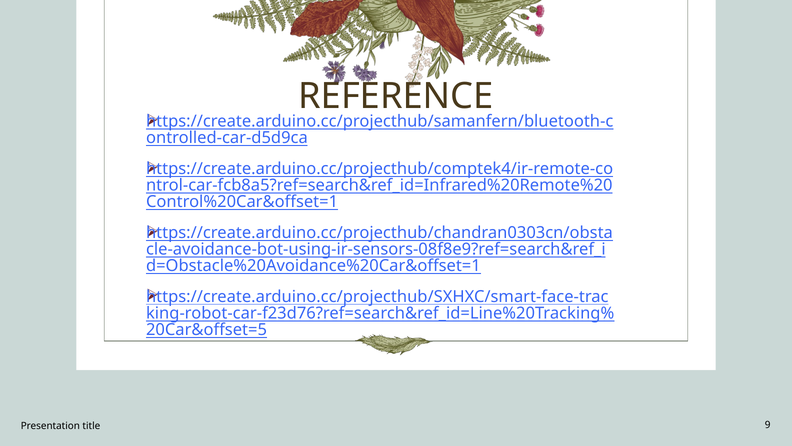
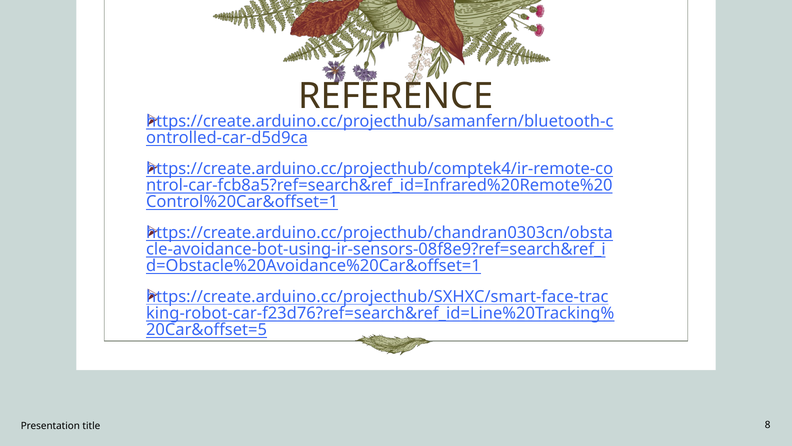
9: 9 -> 8
